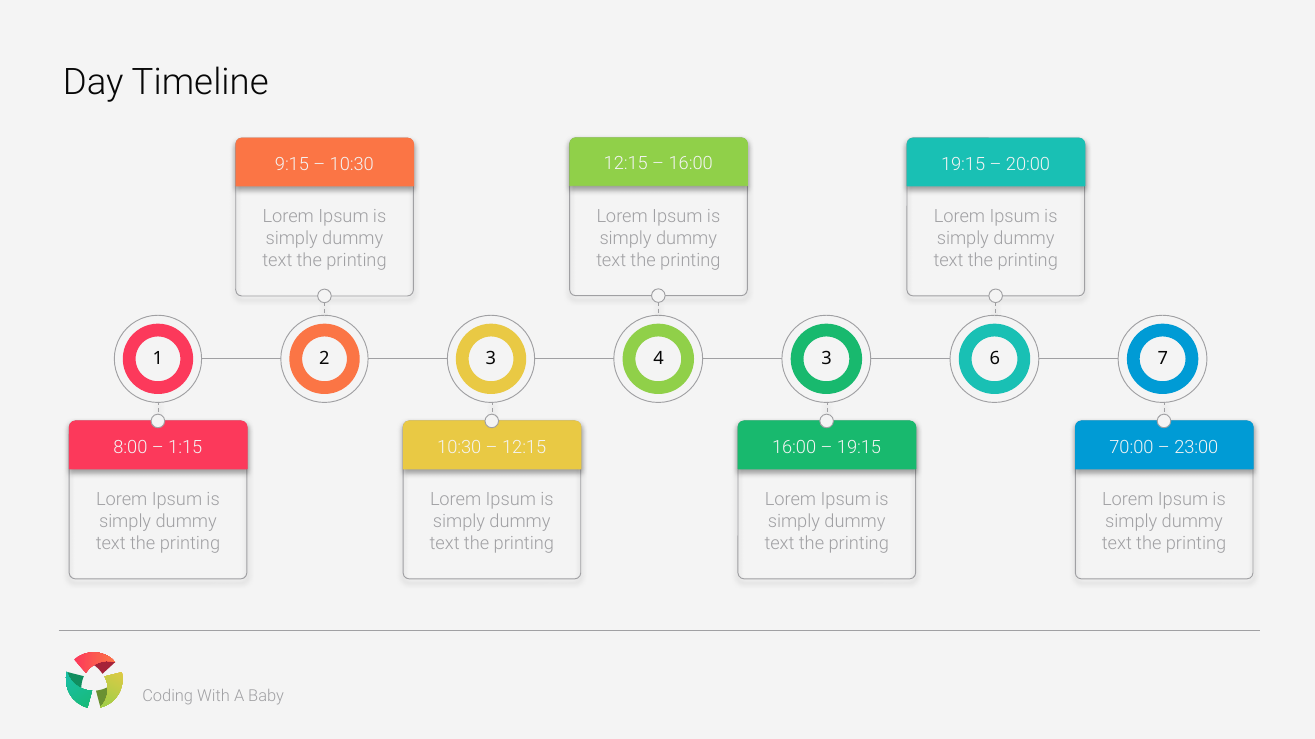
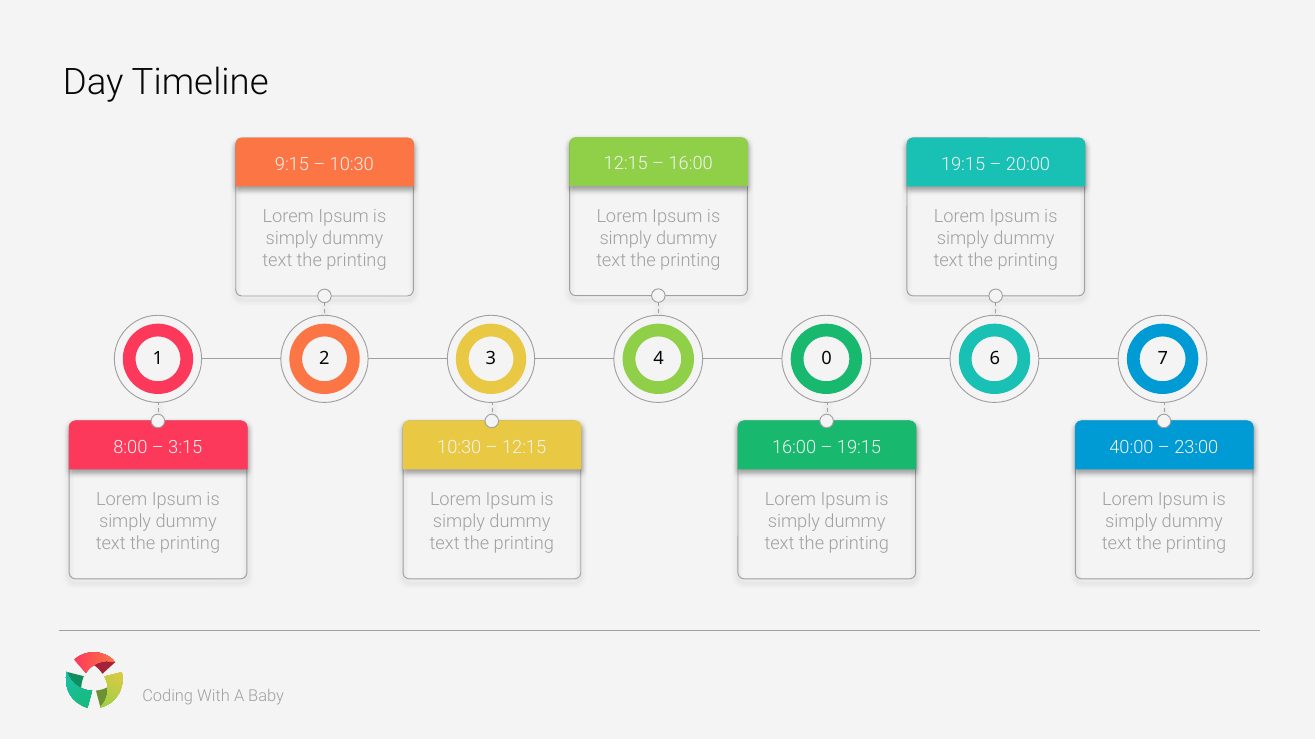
4 3: 3 -> 0
1:15: 1:15 -> 3:15
70:00: 70:00 -> 40:00
